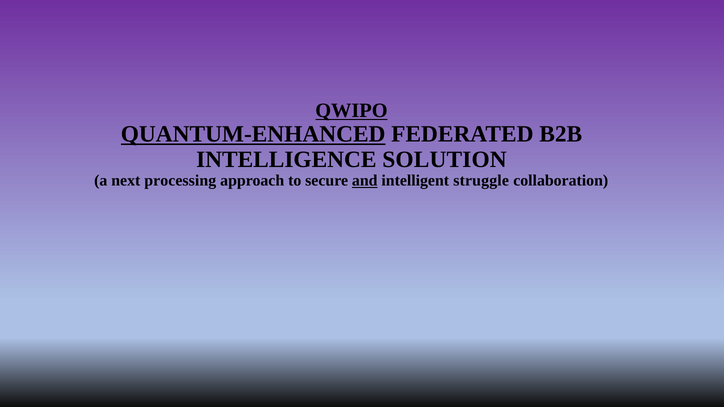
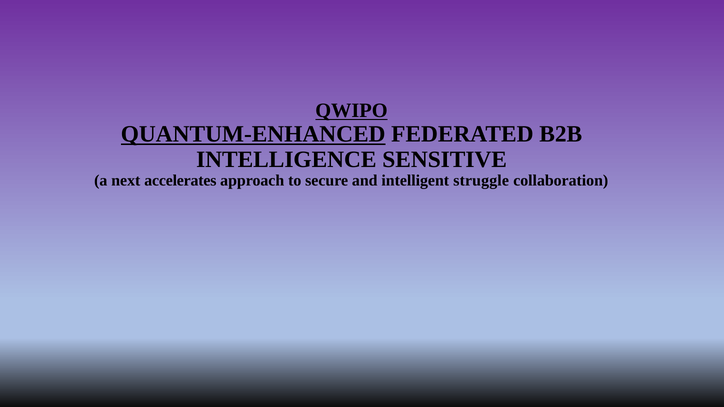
SOLUTION: SOLUTION -> SENSITIVE
processing: processing -> accelerates
and underline: present -> none
